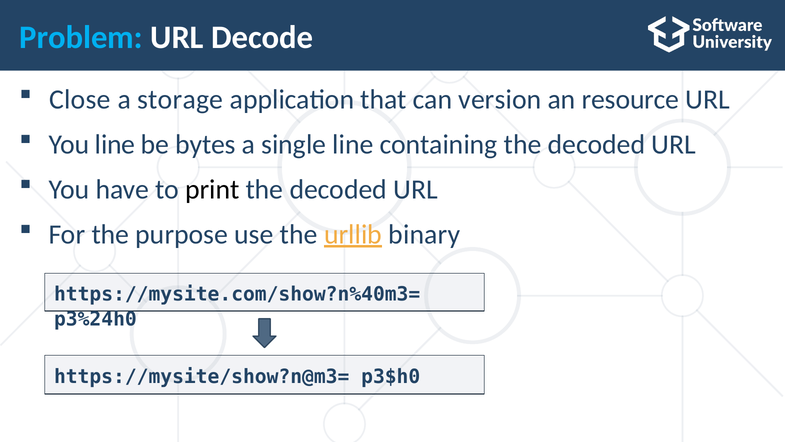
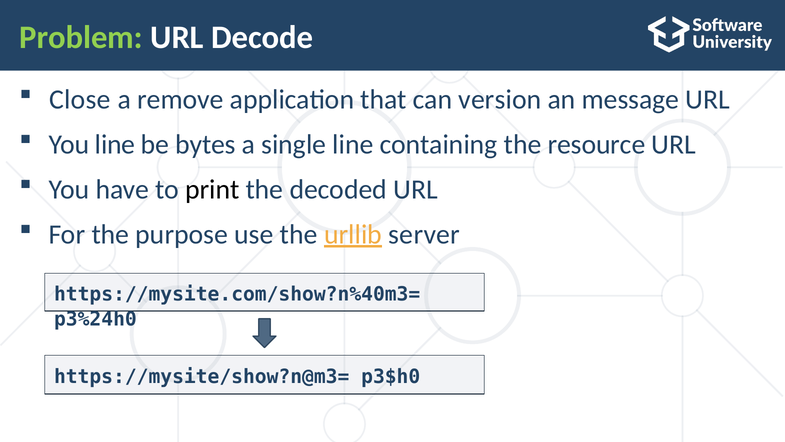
Problem colour: light blue -> light green
storage: storage -> remove
resource: resource -> message
containing the decoded: decoded -> resource
binary: binary -> server
